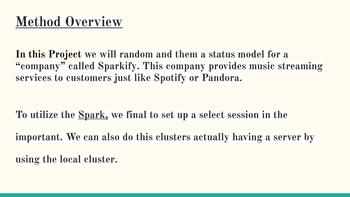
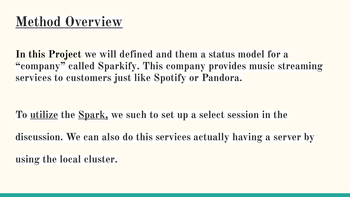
random: random -> defined
utilize underline: none -> present
final: final -> such
important: important -> discussion
this clusters: clusters -> services
